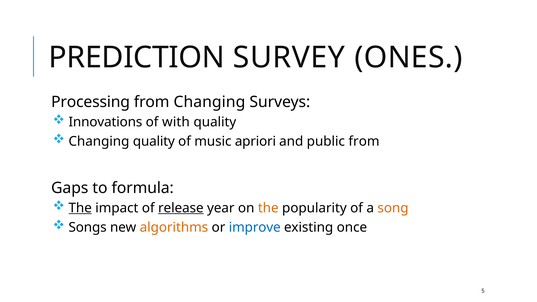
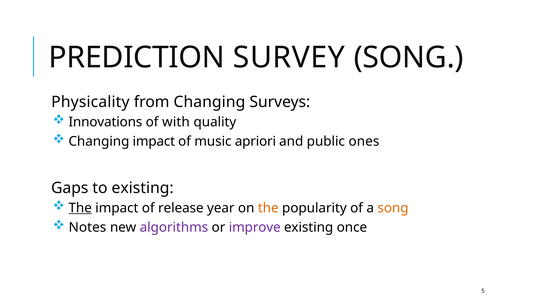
SURVEY ONES: ONES -> SONG
Processing: Processing -> Physicality
Changing quality: quality -> impact
public from: from -> ones
to formula: formula -> existing
release underline: present -> none
Songs: Songs -> Notes
algorithms colour: orange -> purple
improve colour: blue -> purple
